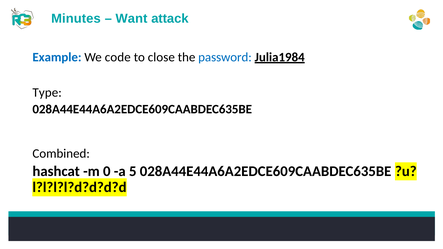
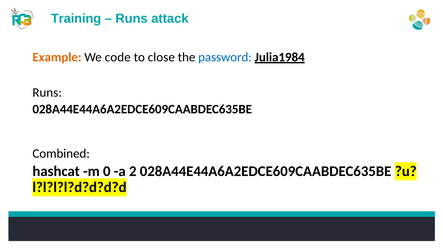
Minutes: Minutes -> Training
Want at (131, 18): Want -> Runs
Example colour: blue -> orange
Type at (47, 93): Type -> Runs
5: 5 -> 2
